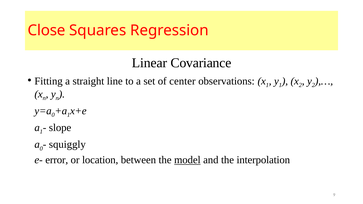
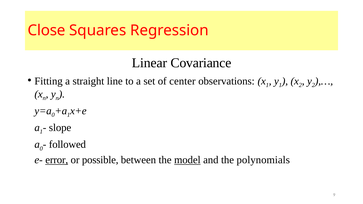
squiggly: squiggly -> followed
error underline: none -> present
location: location -> possible
interpolation: interpolation -> polynomials
